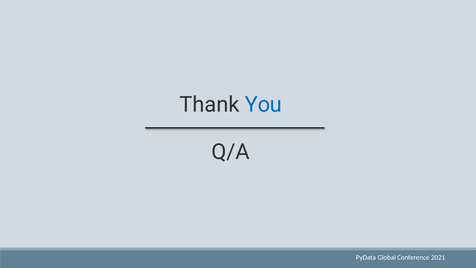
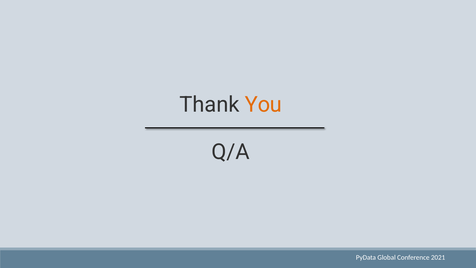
You colour: blue -> orange
